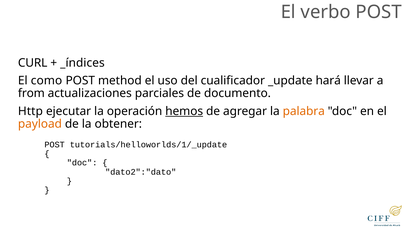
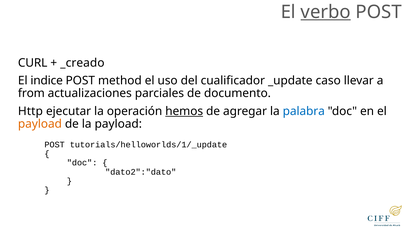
verbo underline: none -> present
_índices: _índices -> _creado
como: como -> indice
hará: hará -> caso
palabra colour: orange -> blue
la obtener: obtener -> payload
